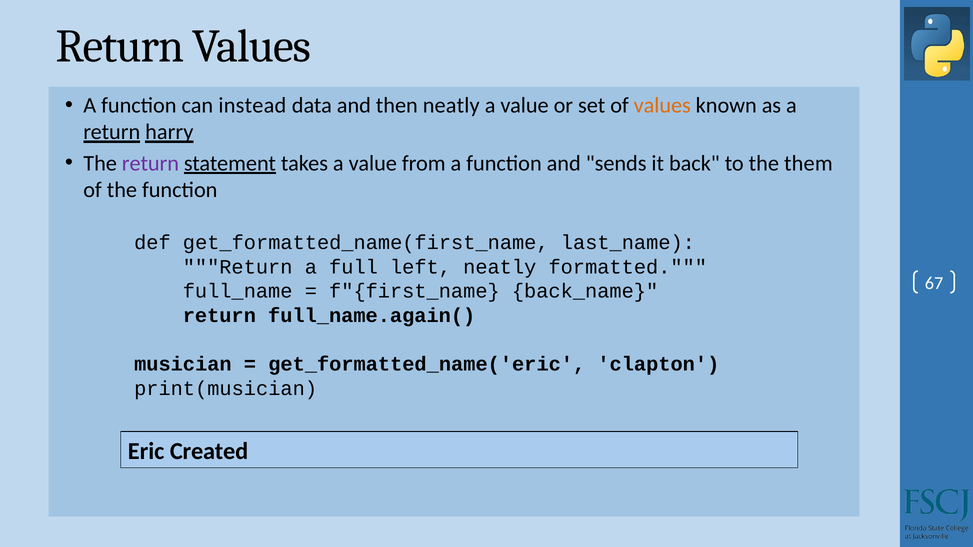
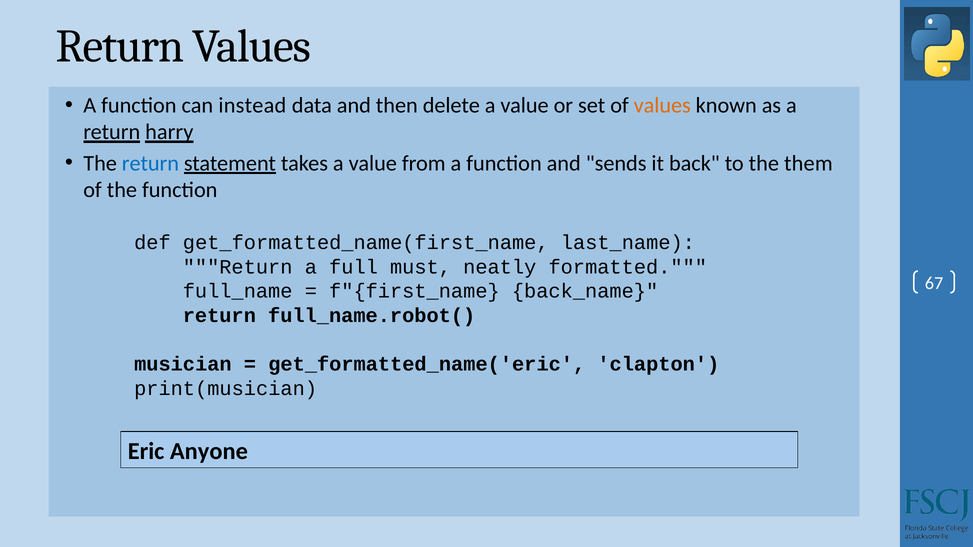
then neatly: neatly -> delete
return at (150, 163) colour: purple -> blue
left: left -> must
full_name.again(: full_name.again( -> full_name.robot(
Created: Created -> Anyone
